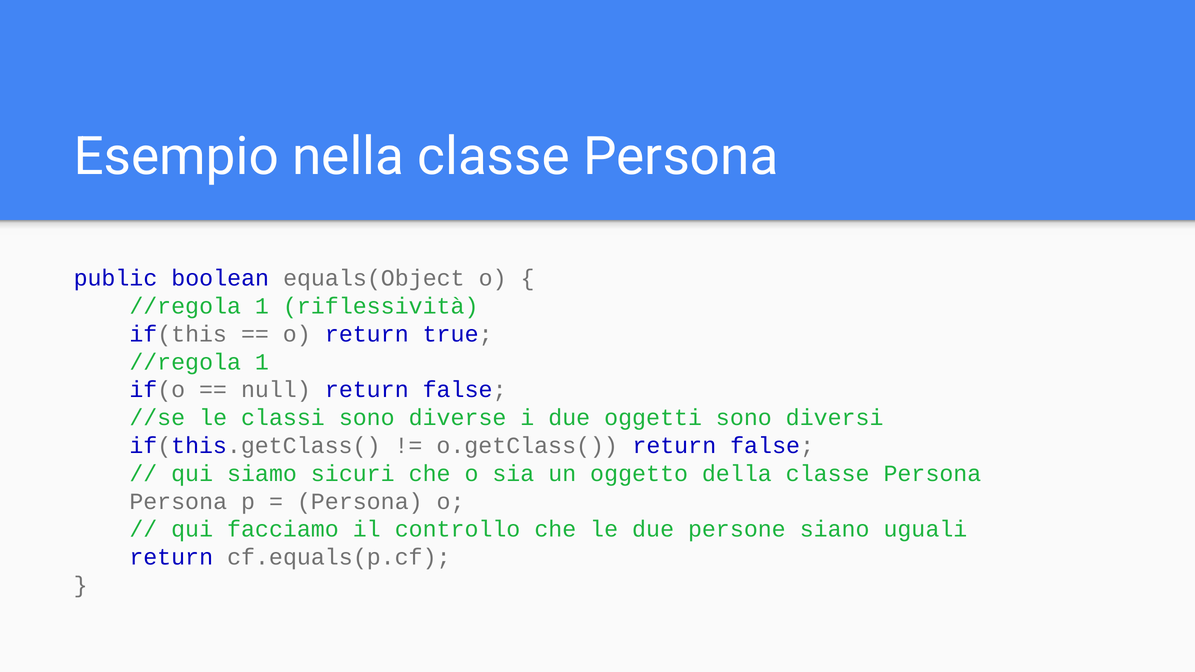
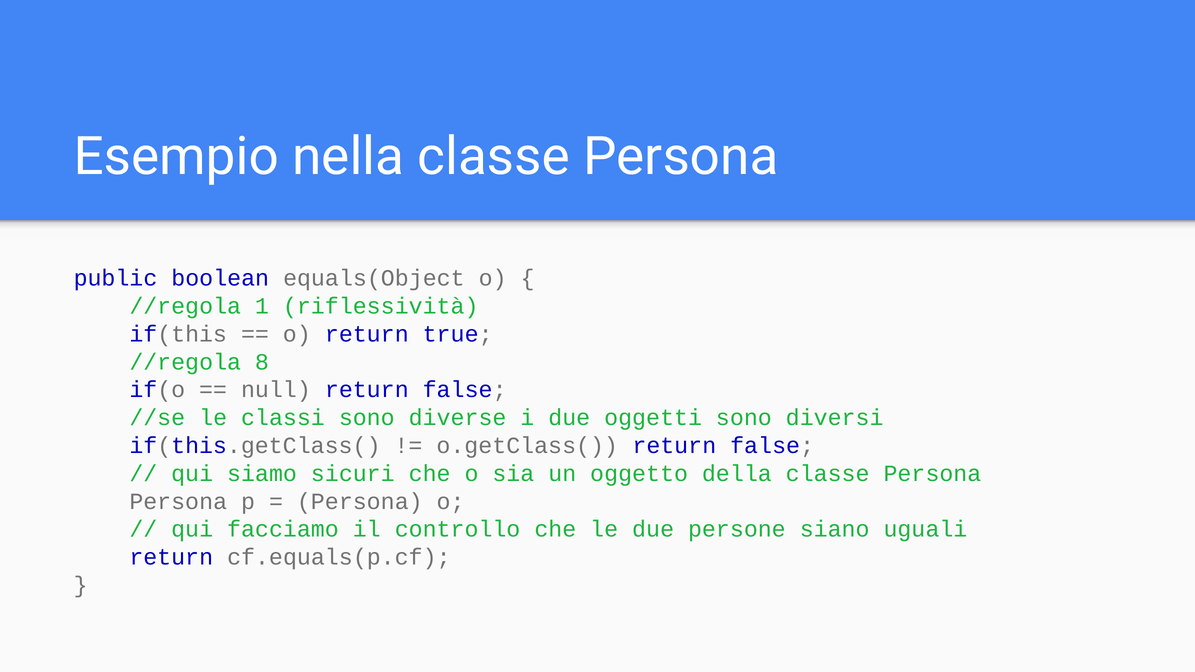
1 at (262, 362): 1 -> 8
